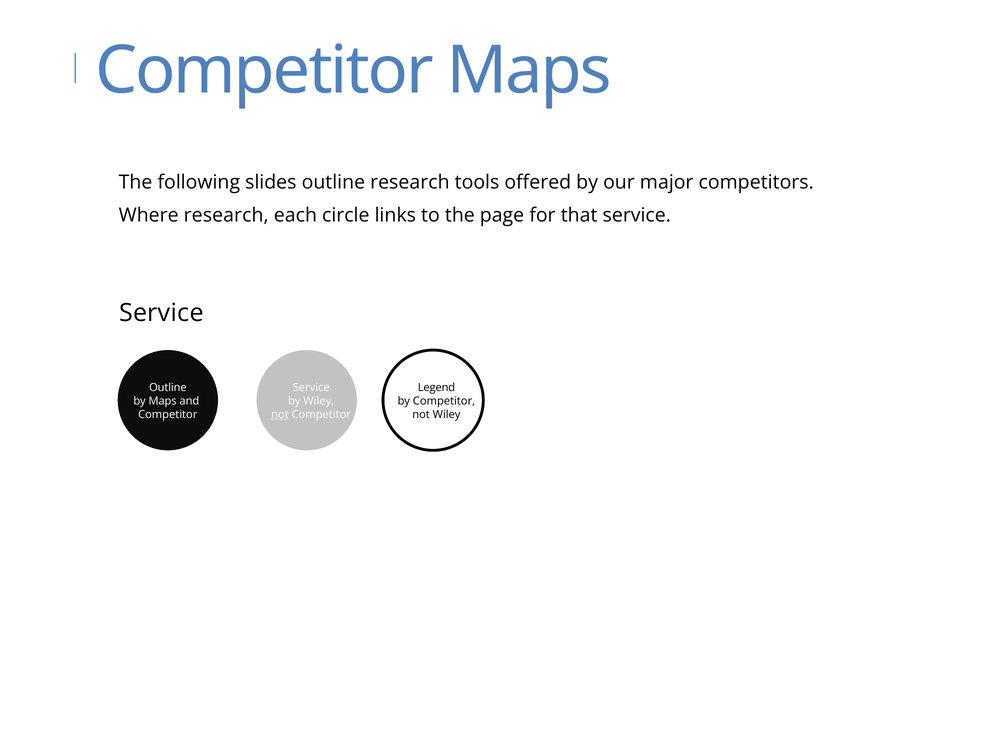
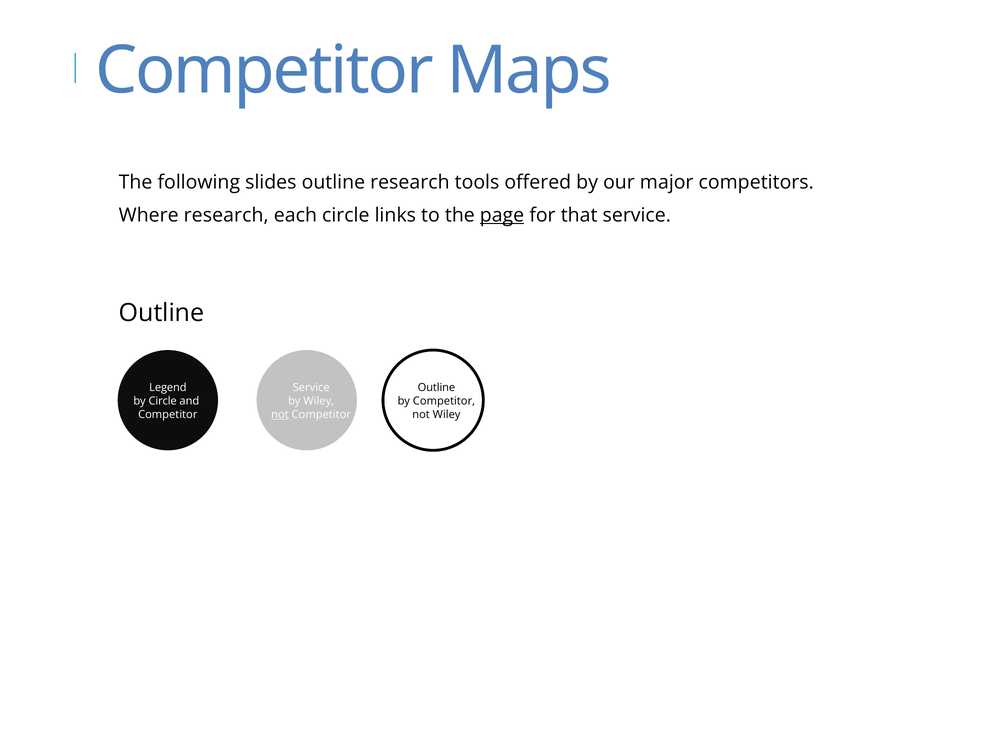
page underline: none -> present
Service at (161, 313): Service -> Outline
Outline at (168, 388): Outline -> Legend
Legend at (436, 388): Legend -> Outline
by Maps: Maps -> Circle
